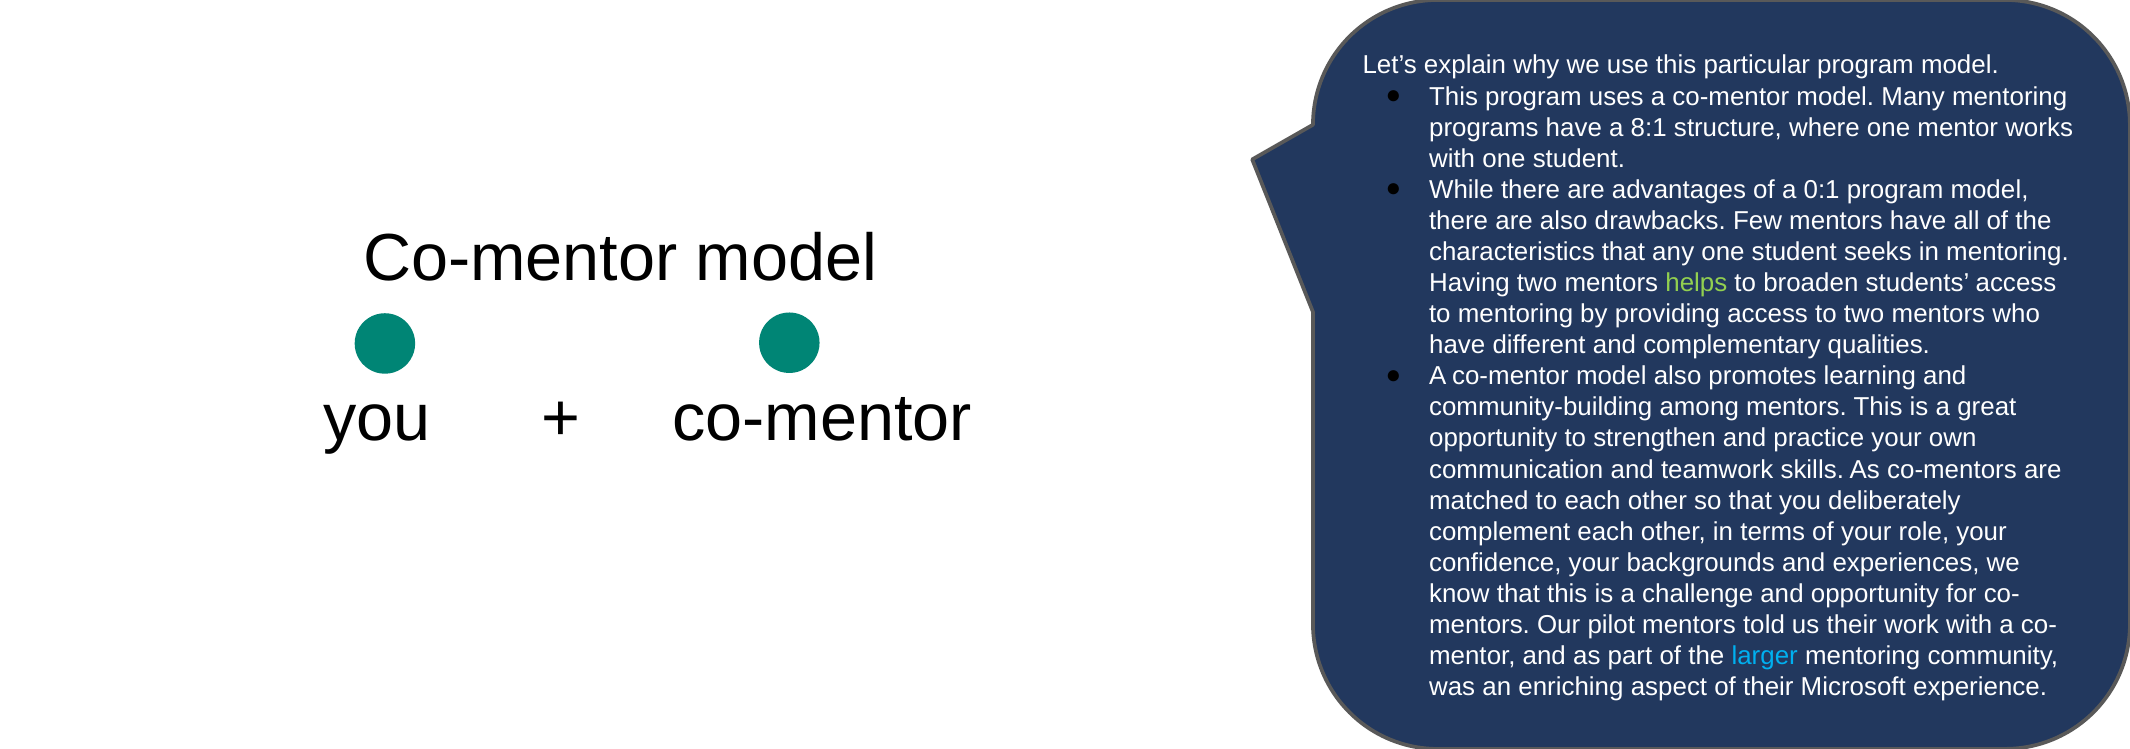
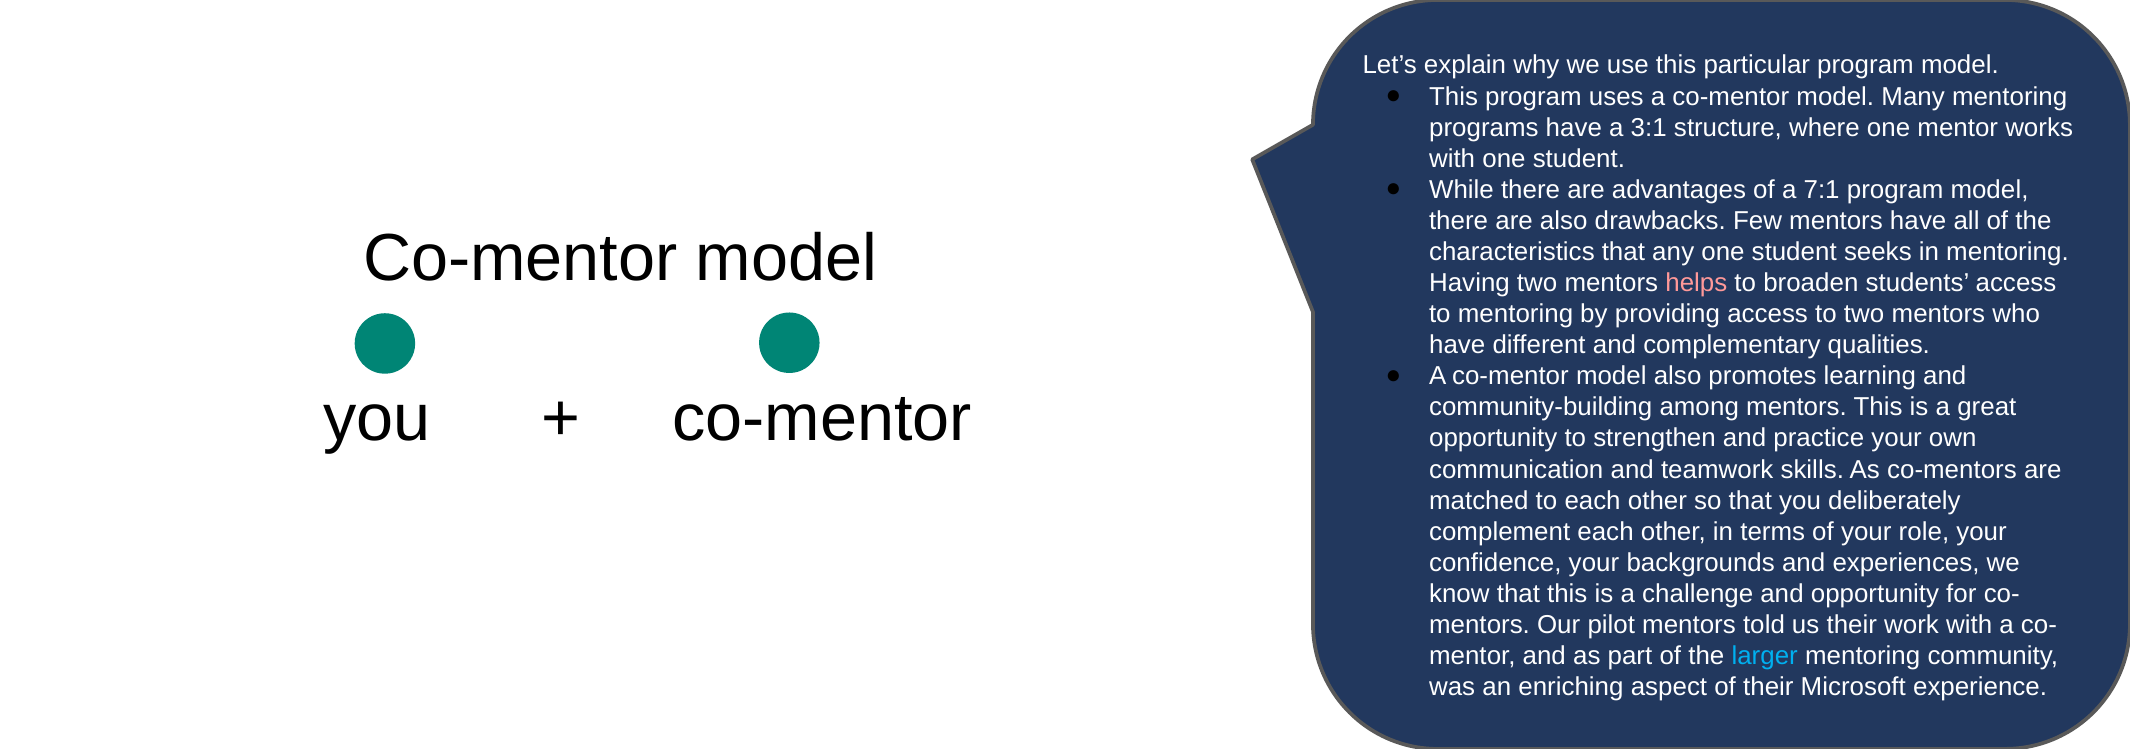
8:1: 8:1 -> 3:1
0:1: 0:1 -> 7:1
helps colour: light green -> pink
